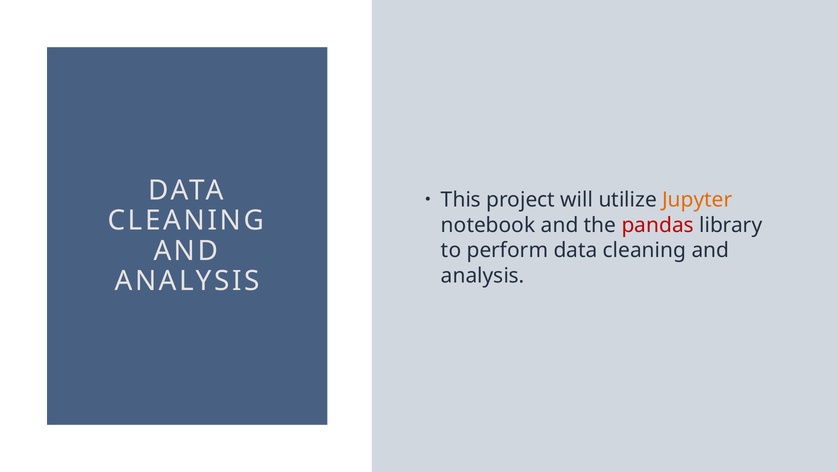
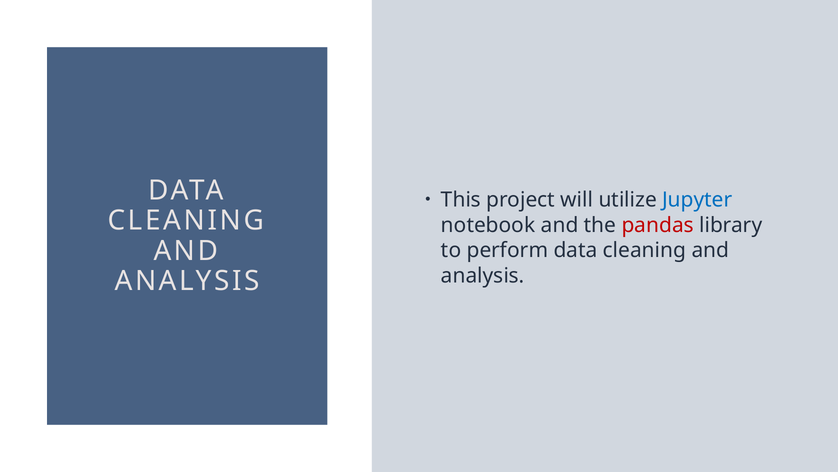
Jupyter colour: orange -> blue
